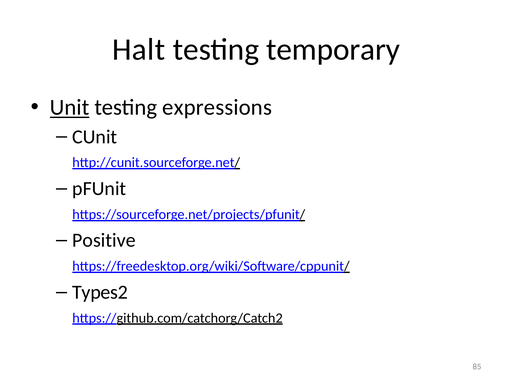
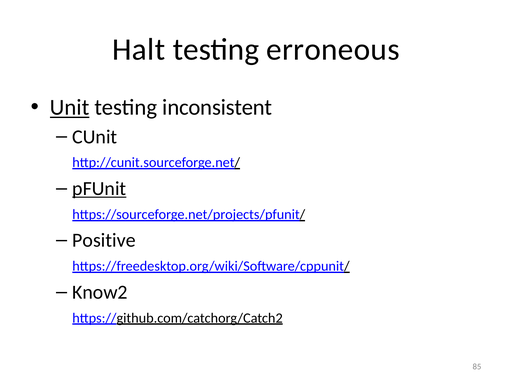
temporary: temporary -> erroneous
expressions: expressions -> inconsistent
pFUnit underline: none -> present
Types2: Types2 -> Know2
